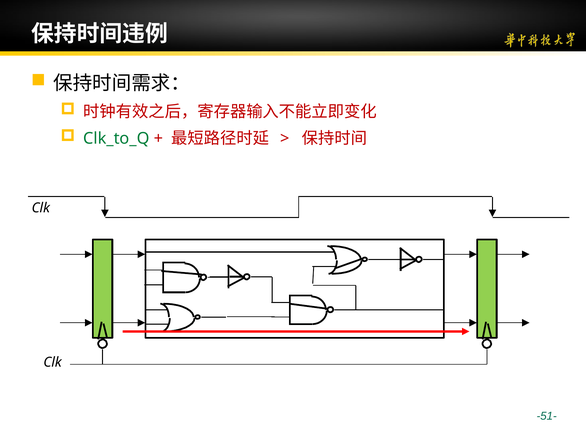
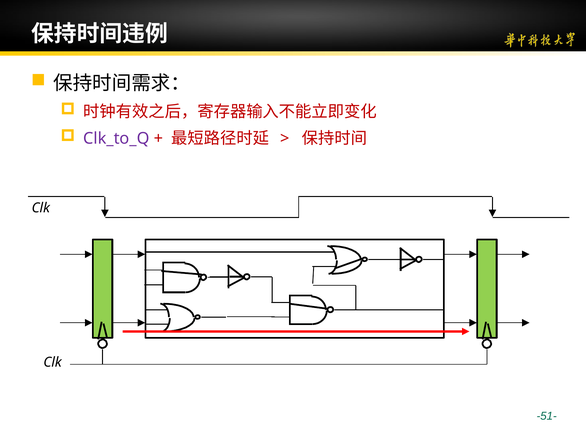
Clk_to_Q colour: green -> purple
